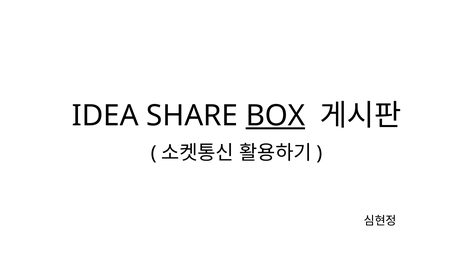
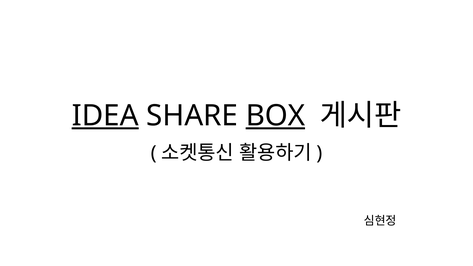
IDEA underline: none -> present
